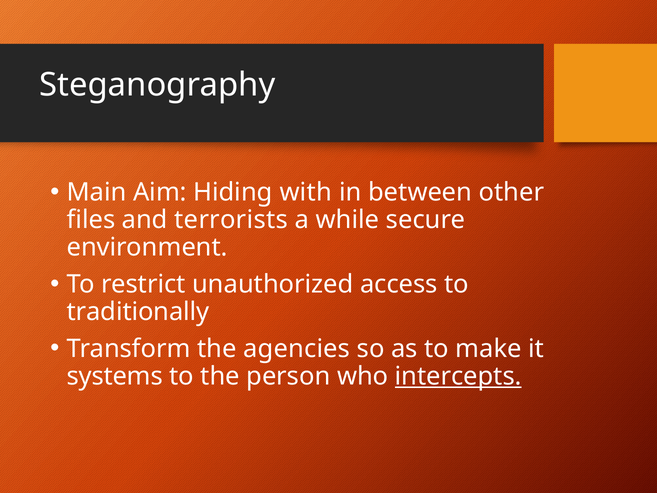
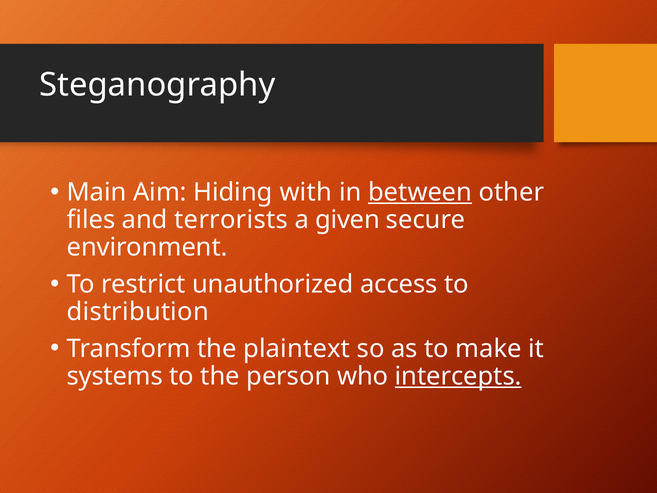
between underline: none -> present
while: while -> given
traditionally: traditionally -> distribution
agencies: agencies -> plaintext
